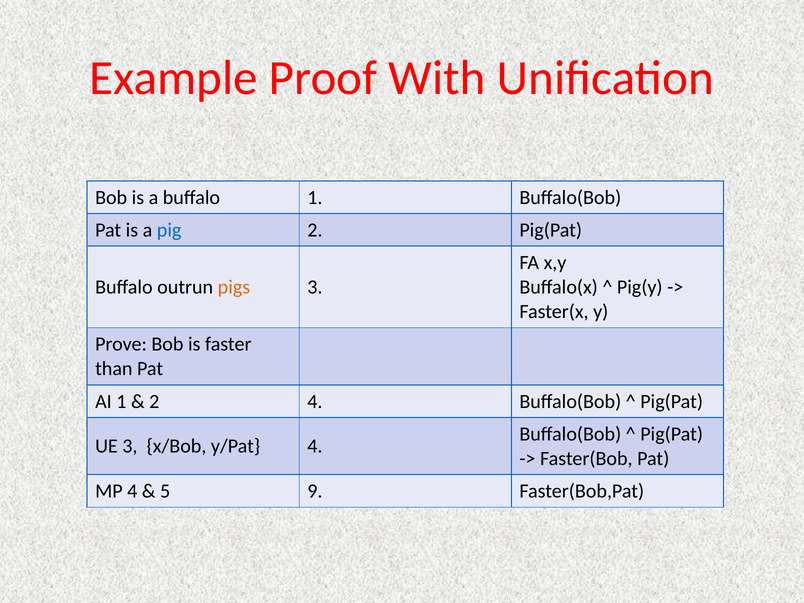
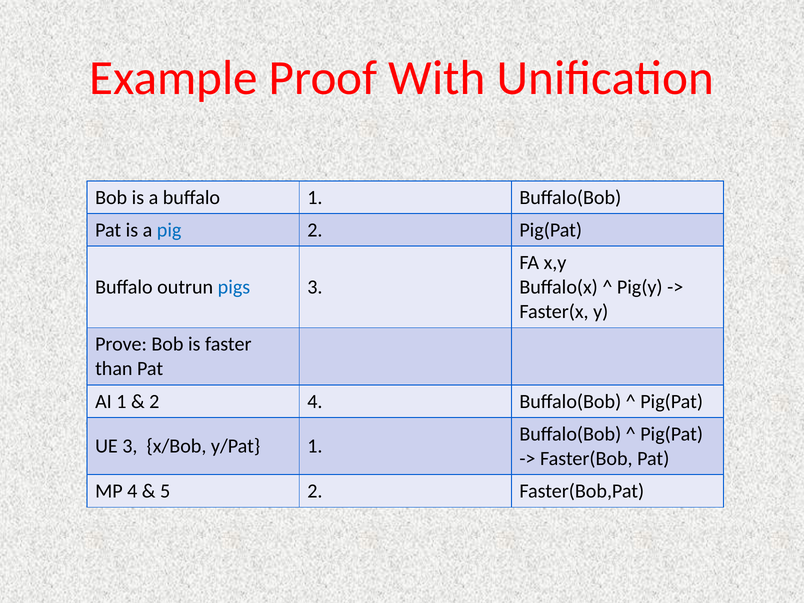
pigs colour: orange -> blue
y/Pat 4: 4 -> 1
5 9: 9 -> 2
